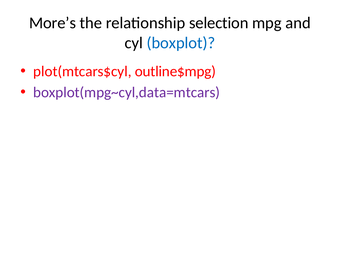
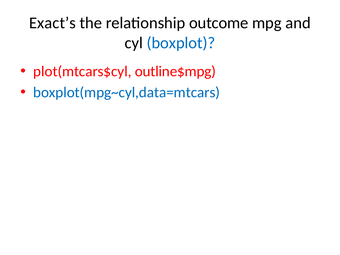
More’s: More’s -> Exact’s
selection: selection -> outcome
boxplot(mpg~cyl,data=mtcars colour: purple -> blue
